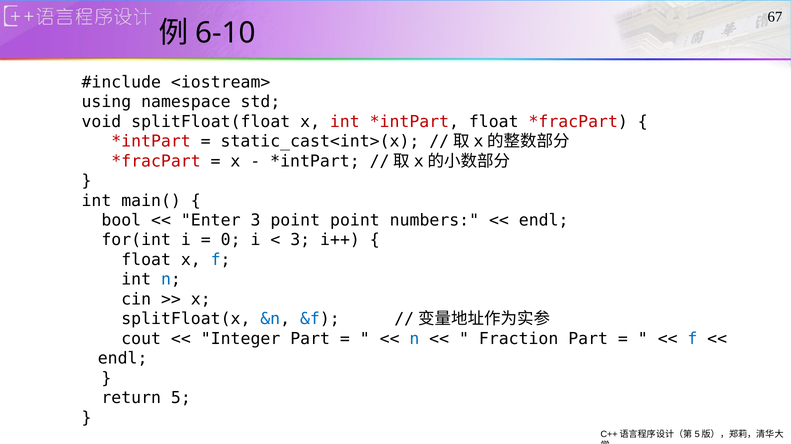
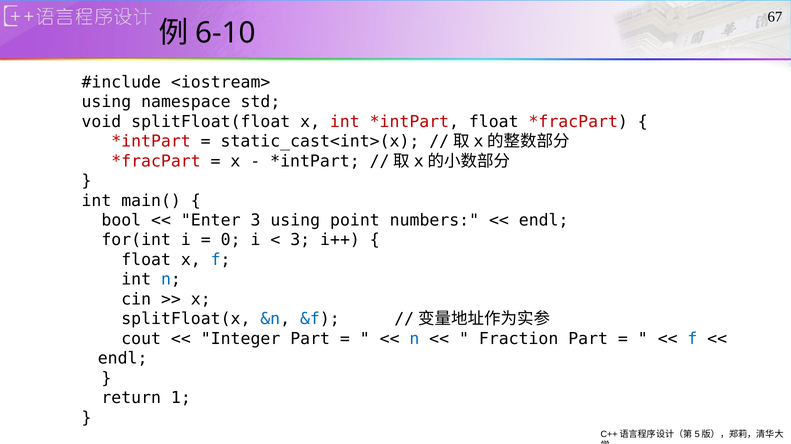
3 point: point -> using
5: 5 -> 1
